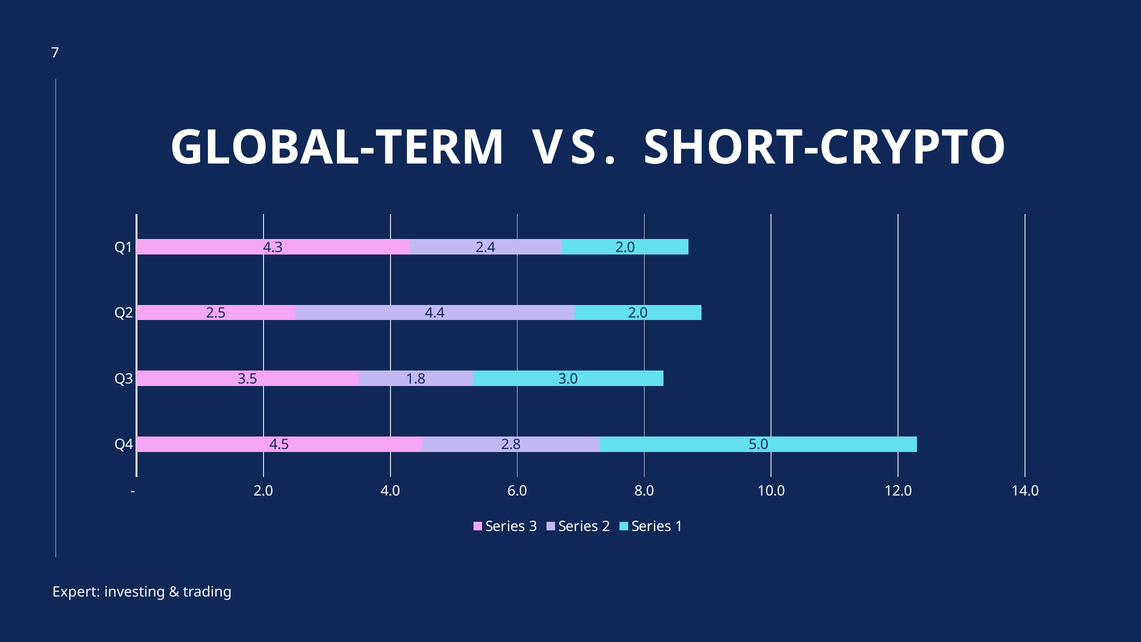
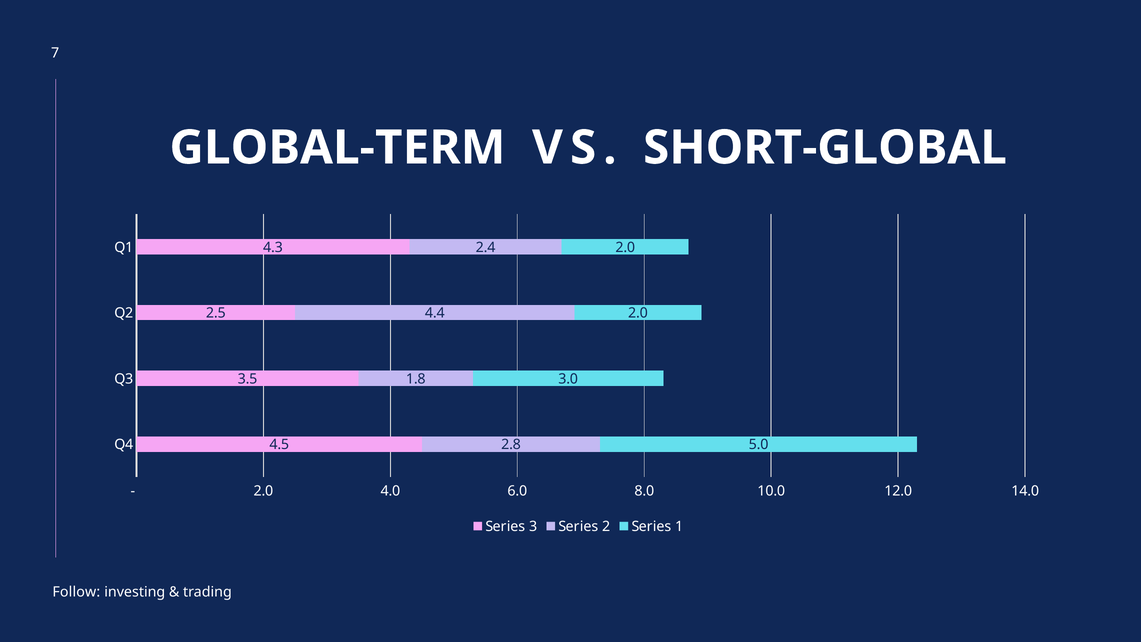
SHORT-CRYPTO: SHORT-CRYPTO -> SHORT-GLOBAL
Expert: Expert -> Follow
